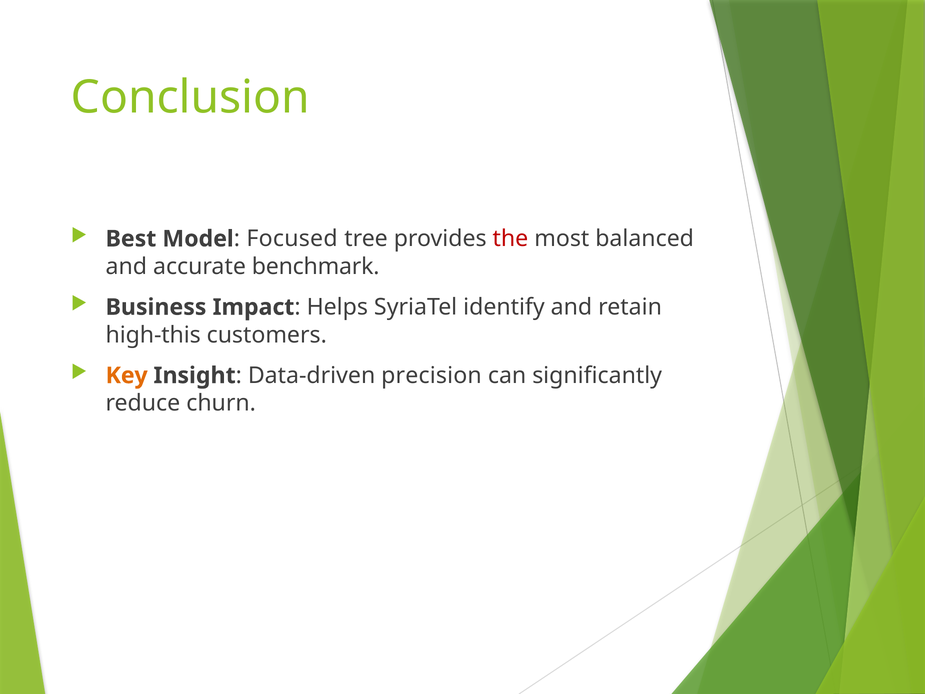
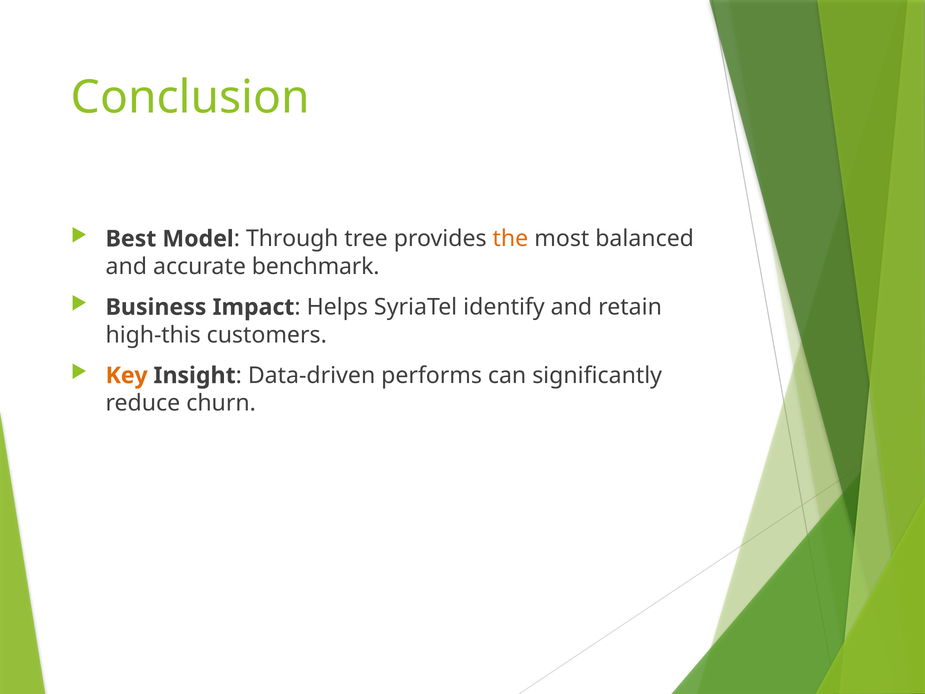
Focused: Focused -> Through
the colour: red -> orange
precision: precision -> performs
